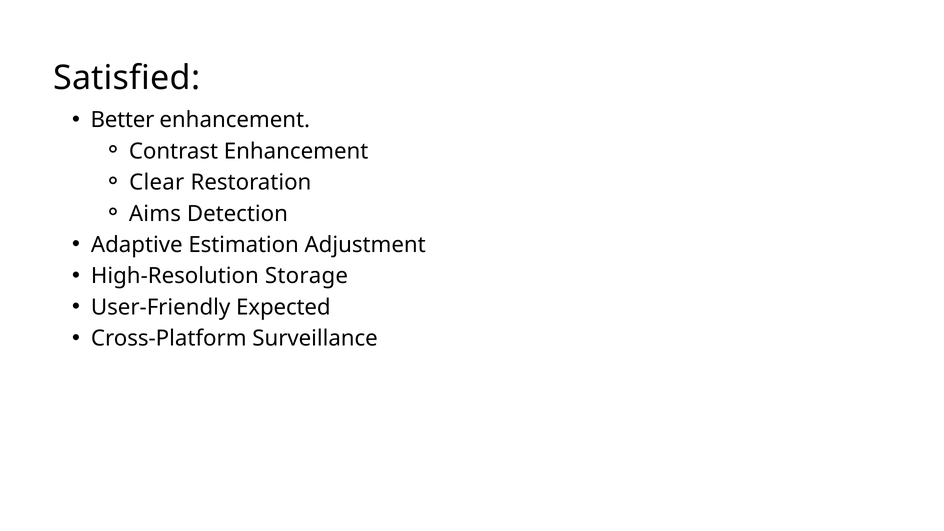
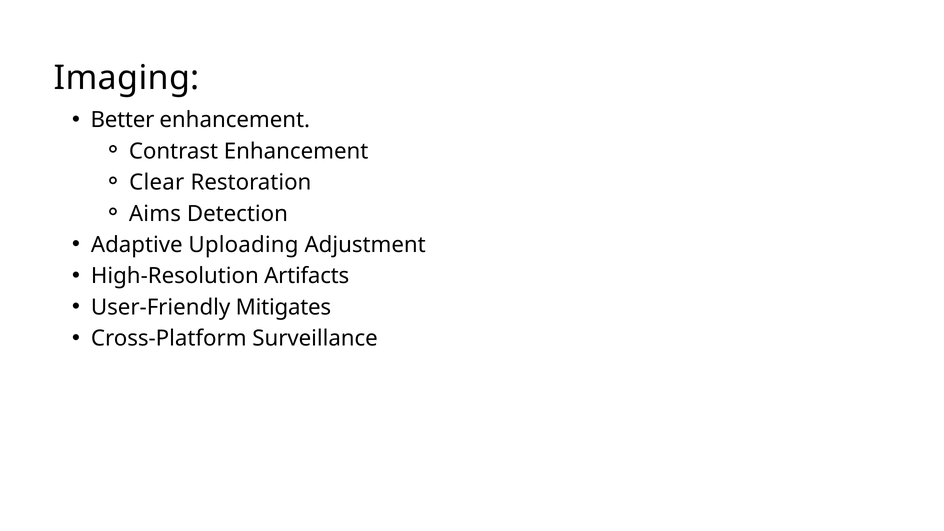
Satisfied: Satisfied -> Imaging
Estimation: Estimation -> Uploading
Storage: Storage -> Artifacts
Expected: Expected -> Mitigates
